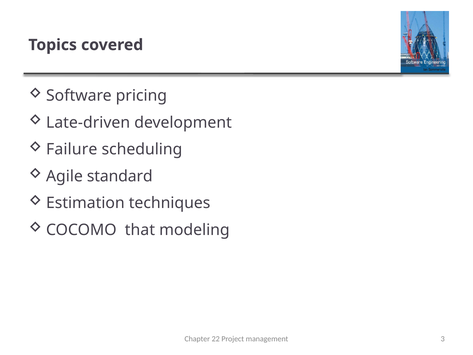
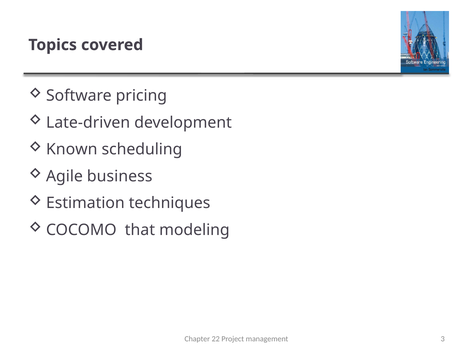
Failure: Failure -> Known
standard: standard -> business
